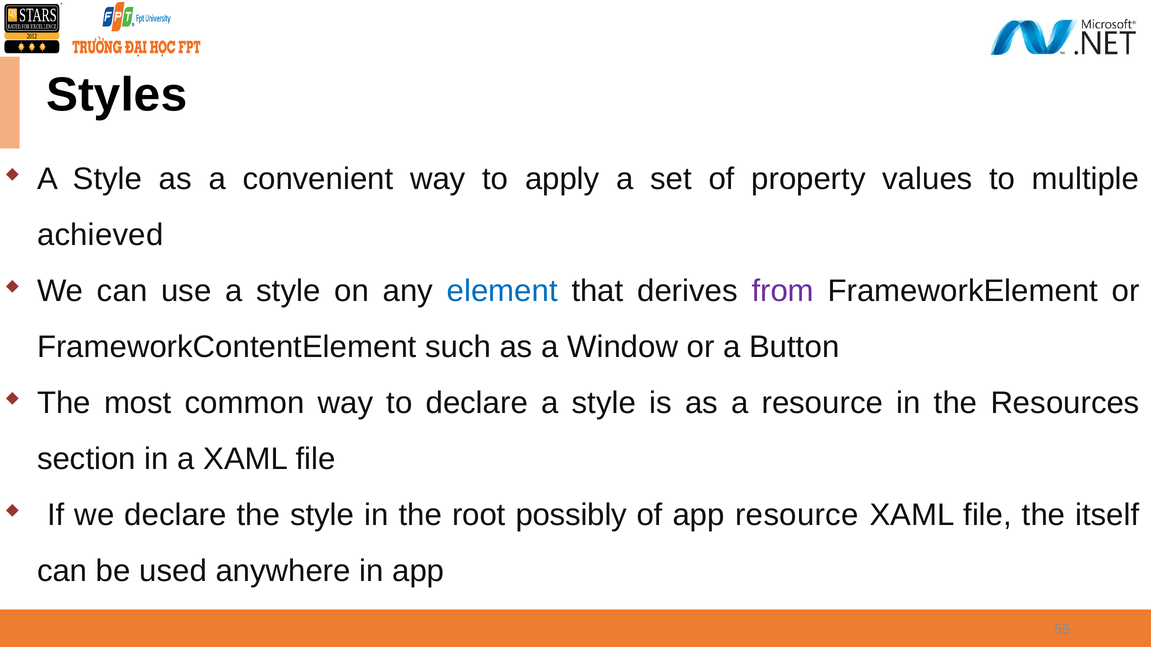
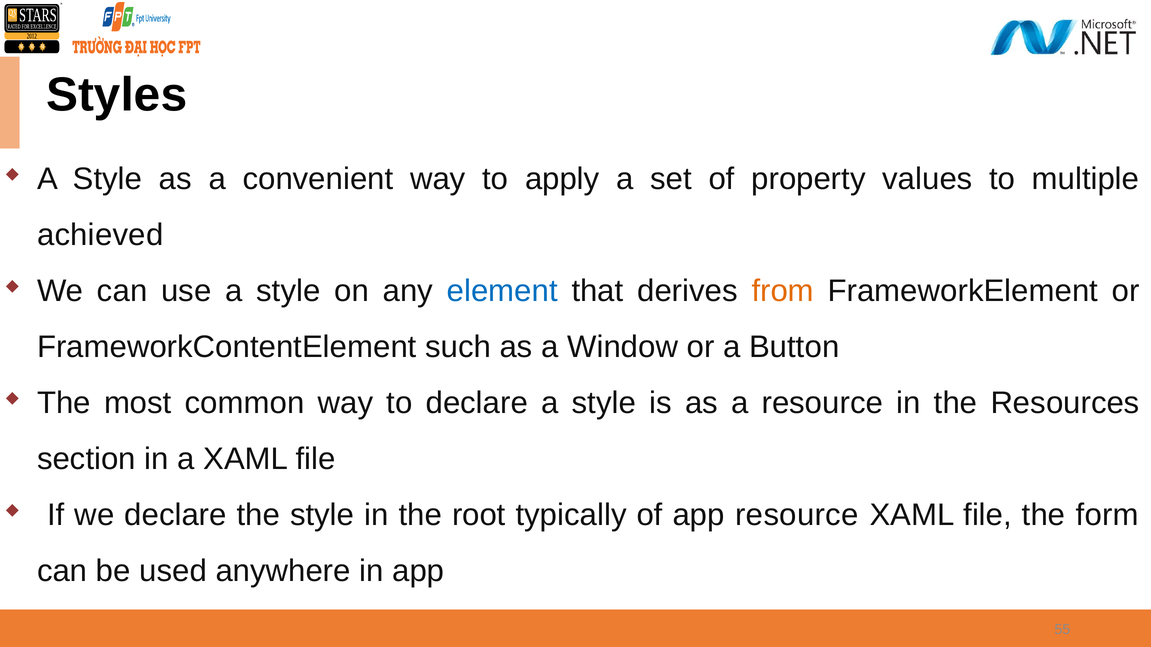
from colour: purple -> orange
possibly: possibly -> typically
itself: itself -> form
